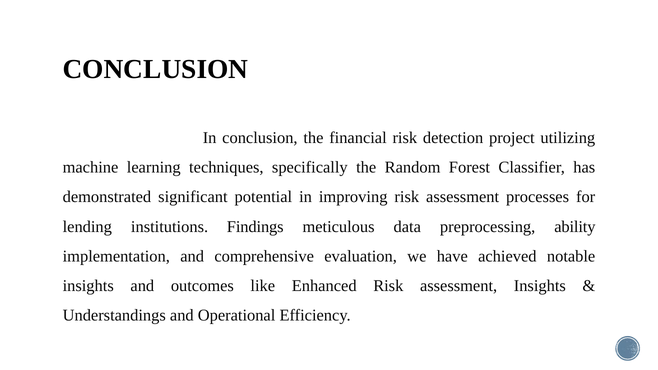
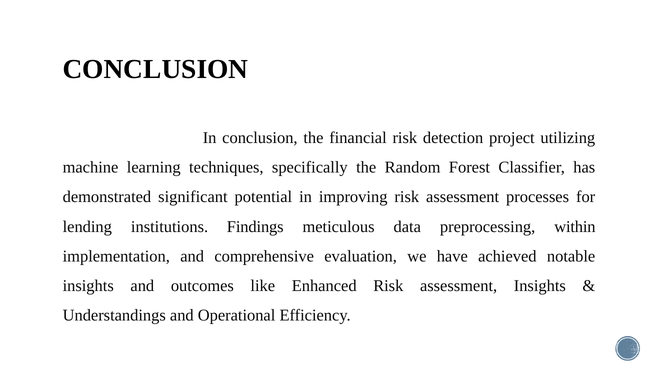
ability: ability -> within
